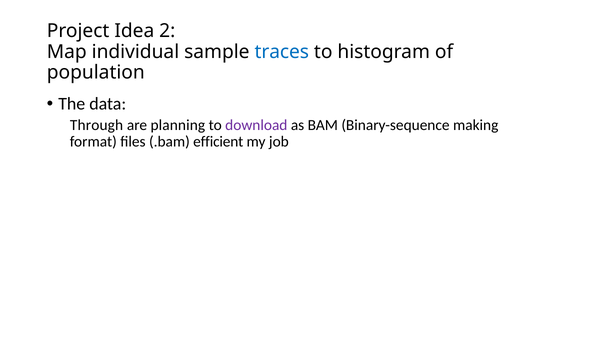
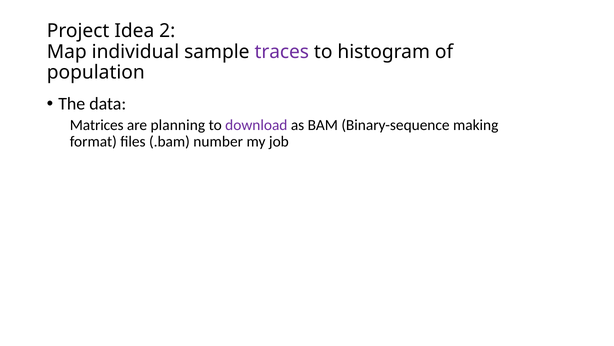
traces colour: blue -> purple
Through: Through -> Matrices
efficient: efficient -> number
